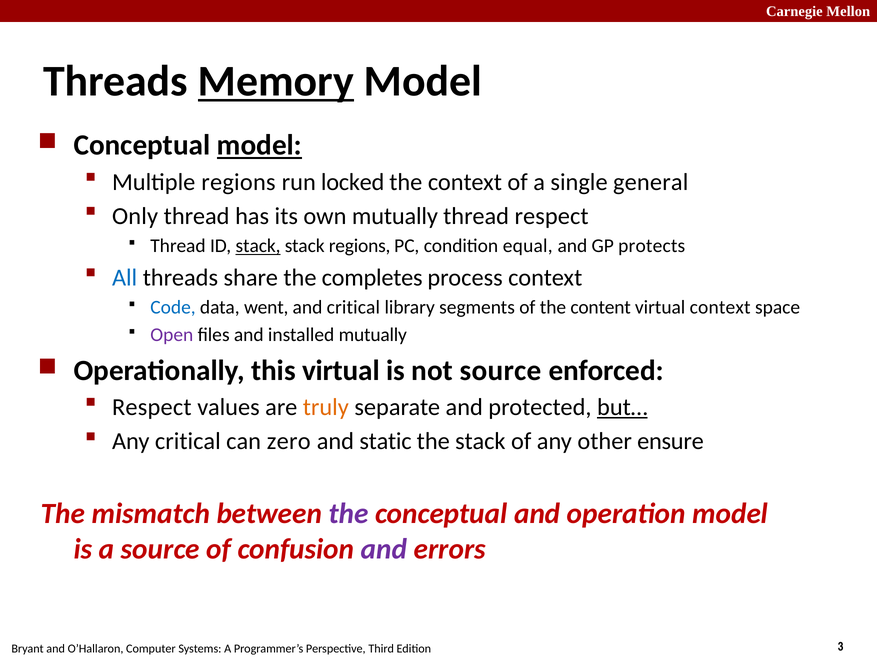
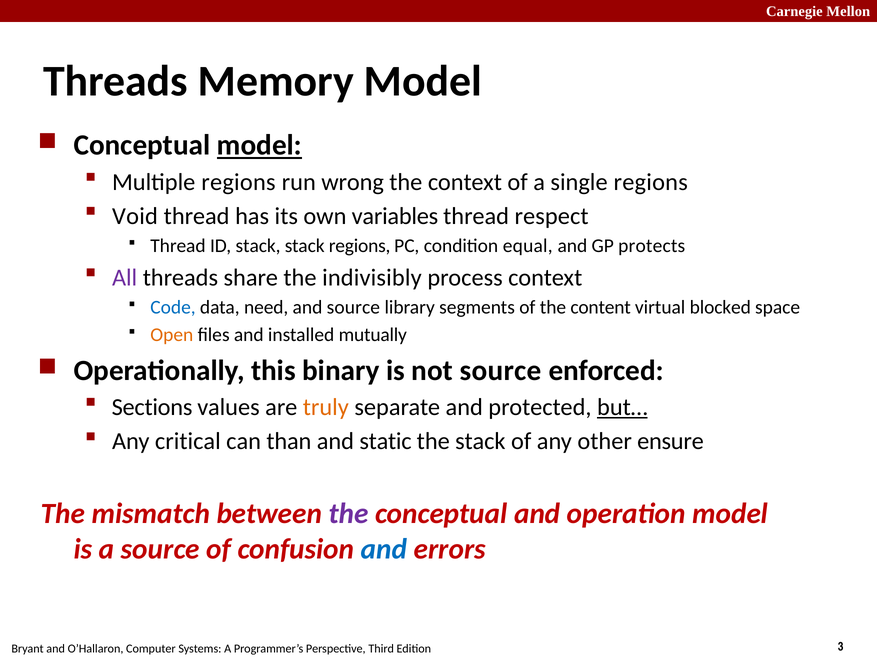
Memory underline: present -> none
locked: locked -> wrong
single general: general -> regions
Only: Only -> Void
own mutually: mutually -> variables
stack at (258, 246) underline: present -> none
All colour: blue -> purple
completes: completes -> indivisibly
went: went -> need
and critical: critical -> source
virtual context: context -> blocked
Open colour: purple -> orange
this virtual: virtual -> binary
Respect at (152, 407): Respect -> Sections
zero: zero -> than
and at (384, 549) colour: purple -> blue
